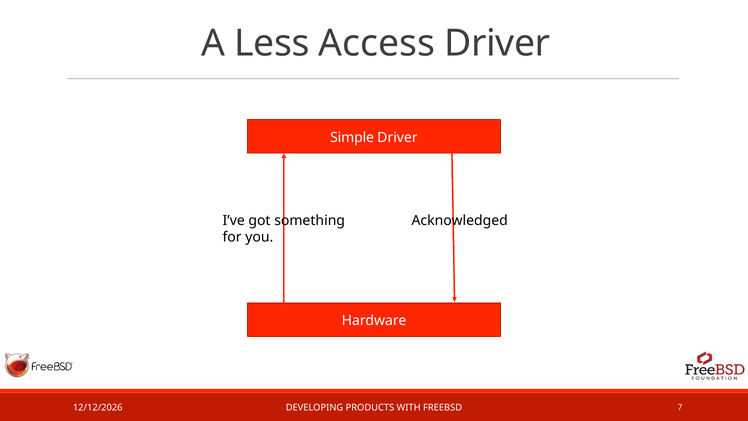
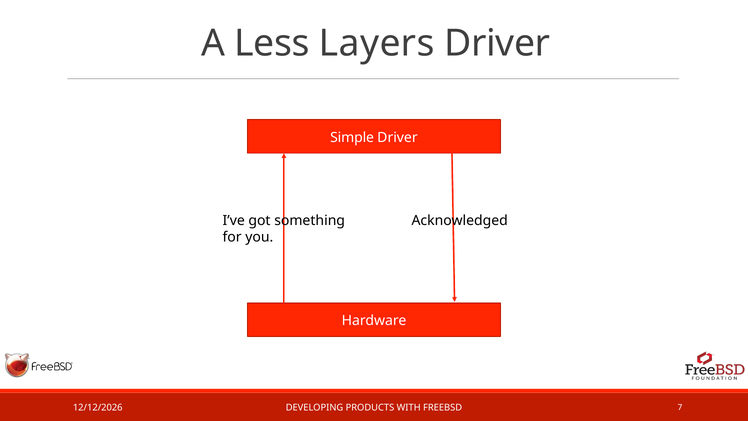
Access: Access -> Layers
